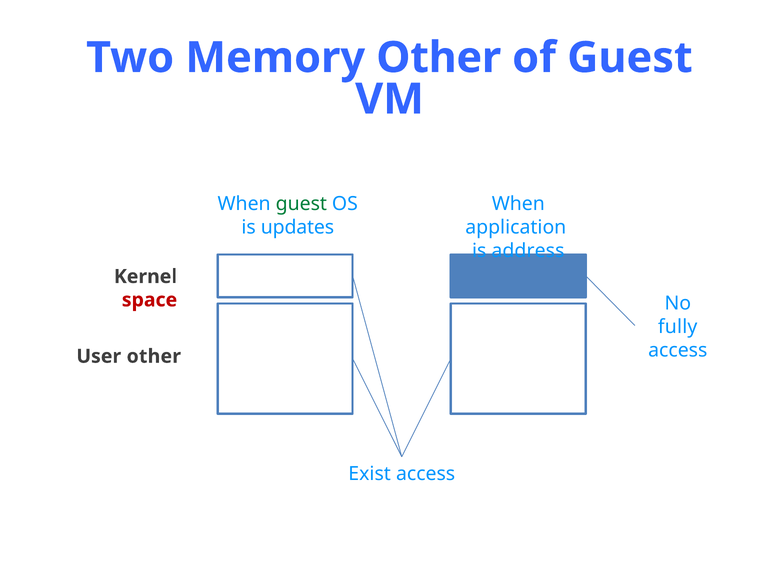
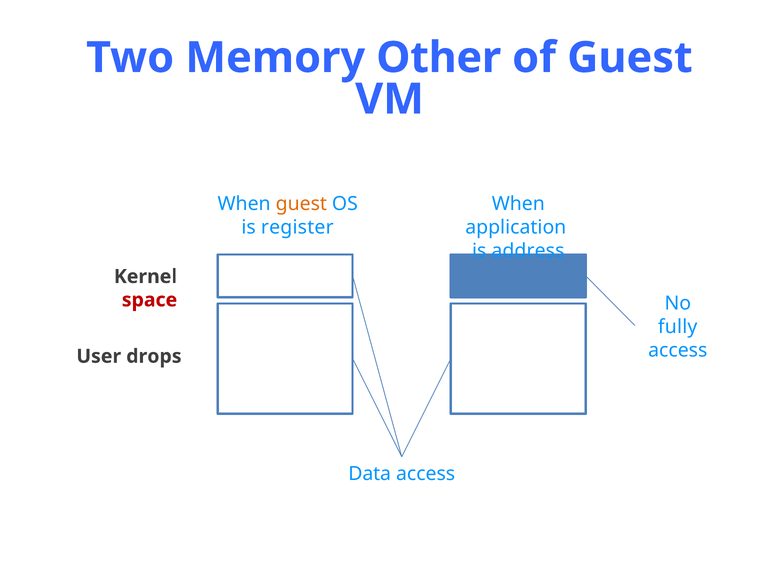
guest at (301, 204) colour: green -> orange
updates: updates -> register
User other: other -> drops
Exist: Exist -> Data
